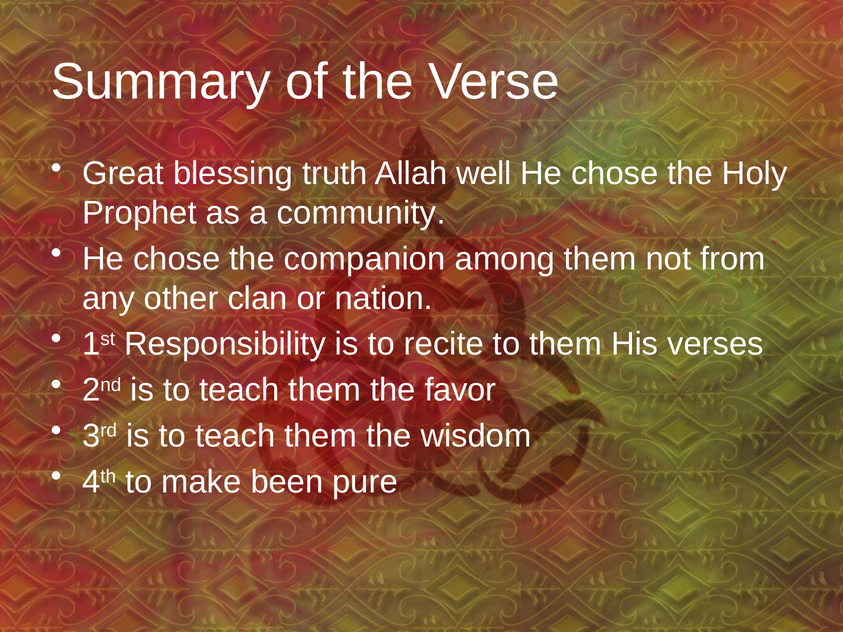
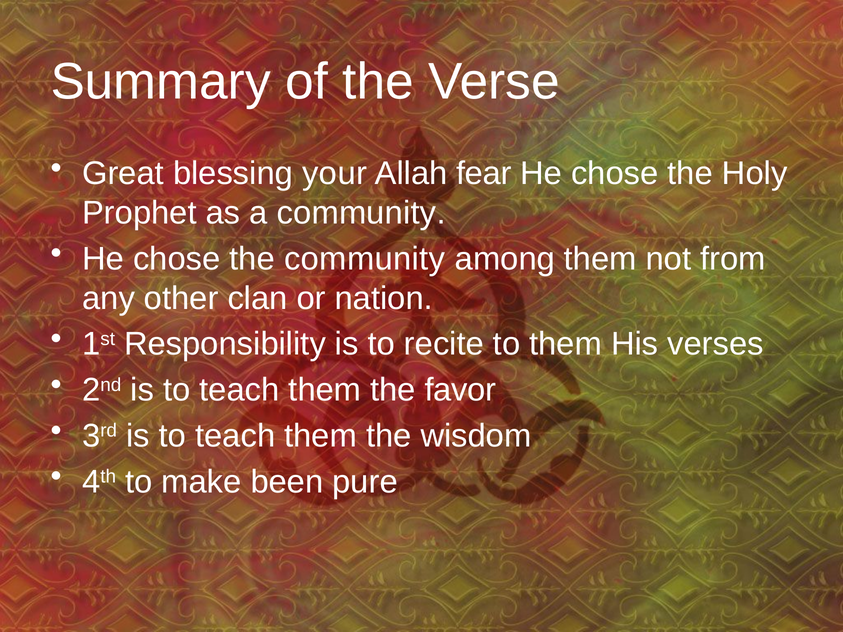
truth: truth -> your
well: well -> fear
the companion: companion -> community
